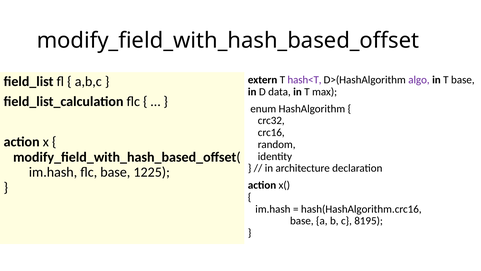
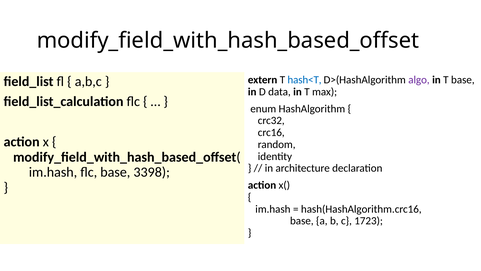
hash<T colour: purple -> blue
1225: 1225 -> 3398
8195: 8195 -> 1723
